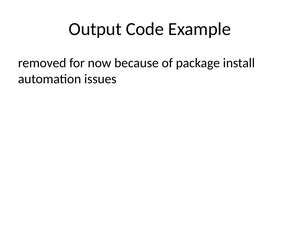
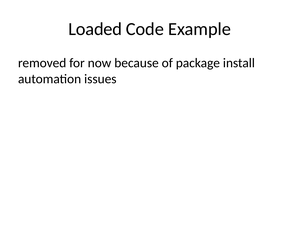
Output: Output -> Loaded
